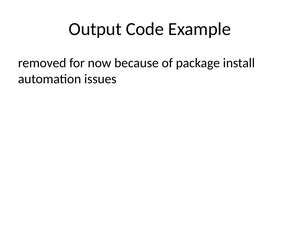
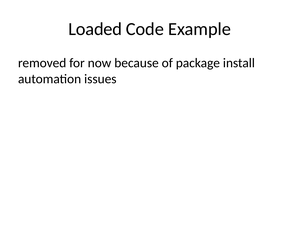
Output: Output -> Loaded
